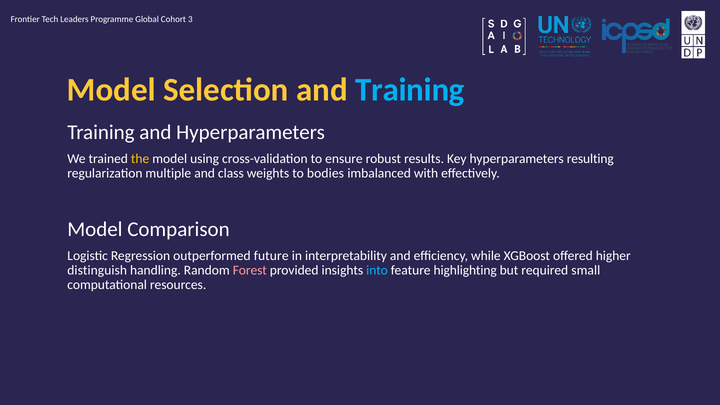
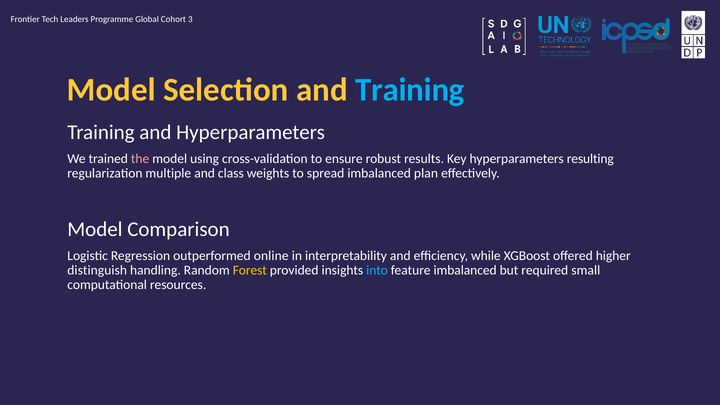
the colour: yellow -> pink
bodies: bodies -> spread
with: with -> plan
future: future -> online
Forest colour: pink -> yellow
feature highlighting: highlighting -> imbalanced
